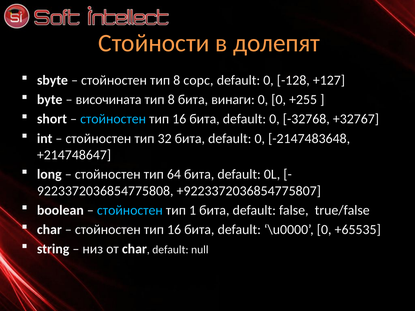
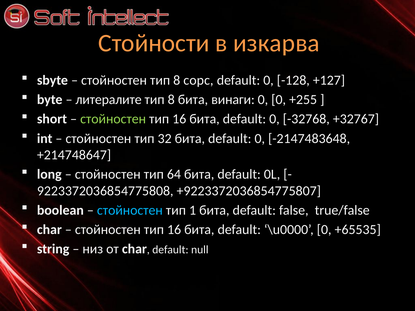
долепят: долепят -> изкарва
височината: височината -> литералите
стойностен at (113, 119) colour: light blue -> light green
